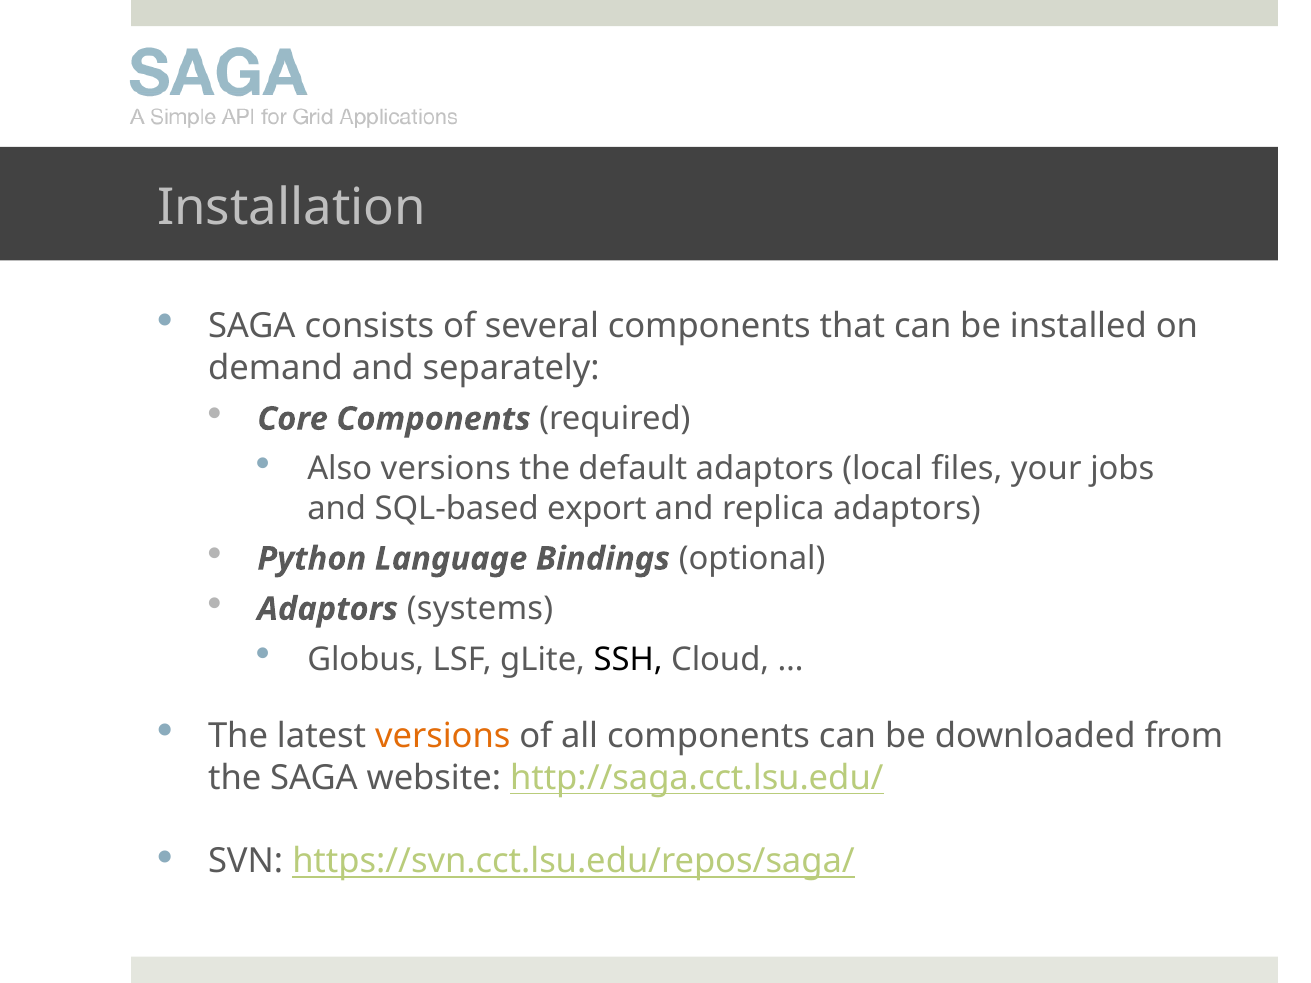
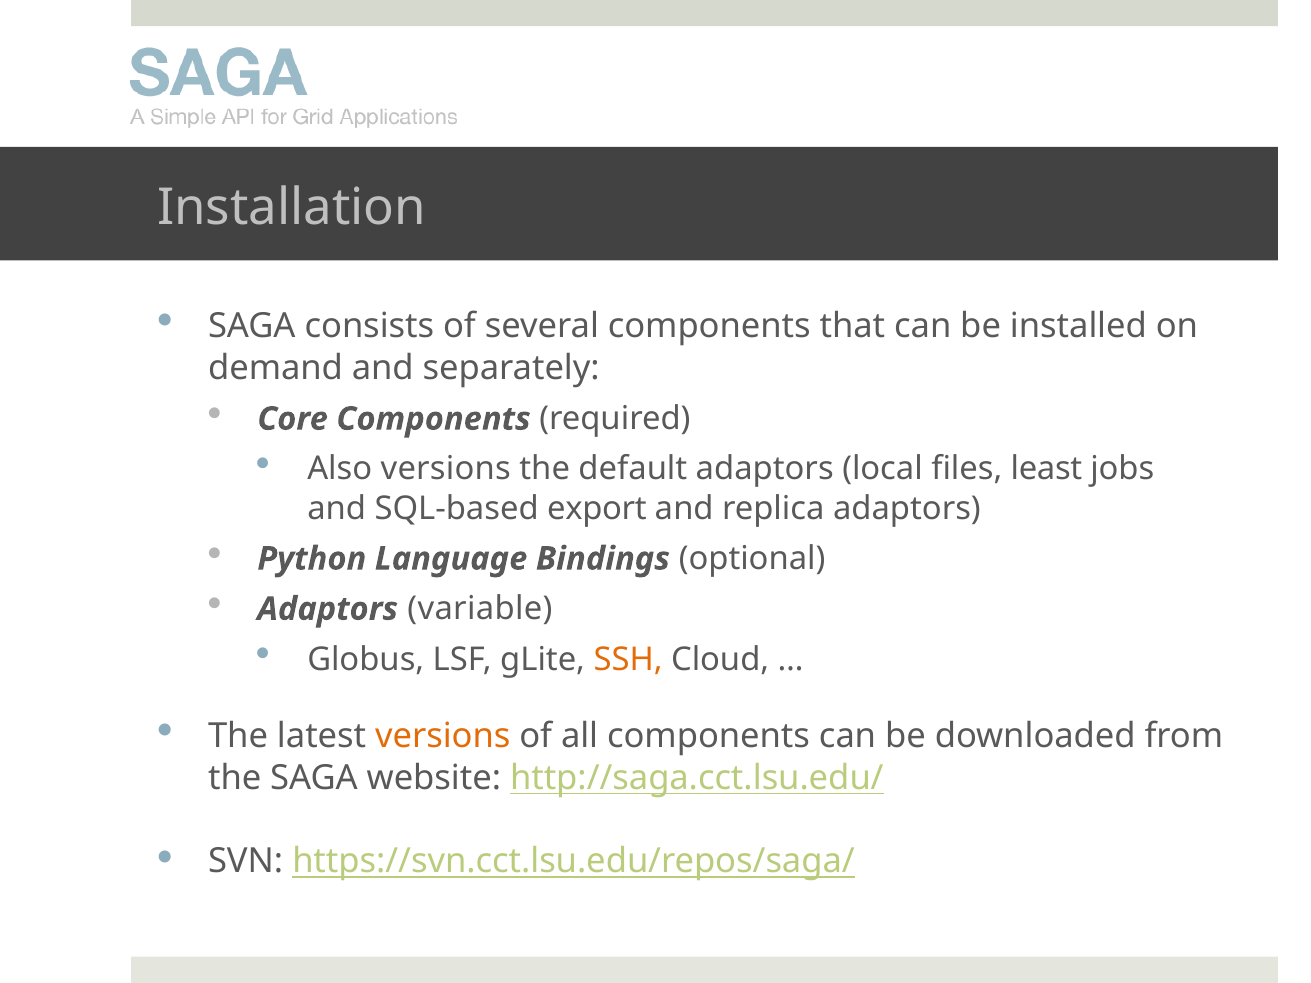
your: your -> least
systems: systems -> variable
SSH colour: black -> orange
